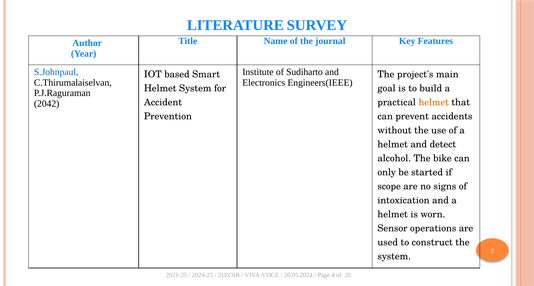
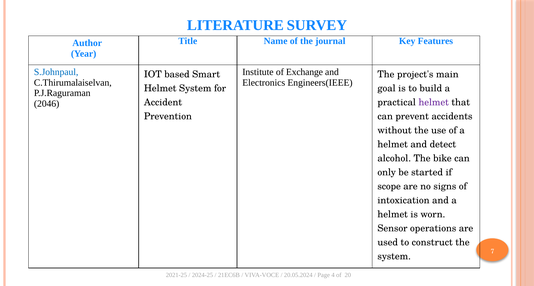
Sudiharto: Sudiharto -> Exchange
helmet at (434, 102) colour: orange -> purple
2042: 2042 -> 2046
